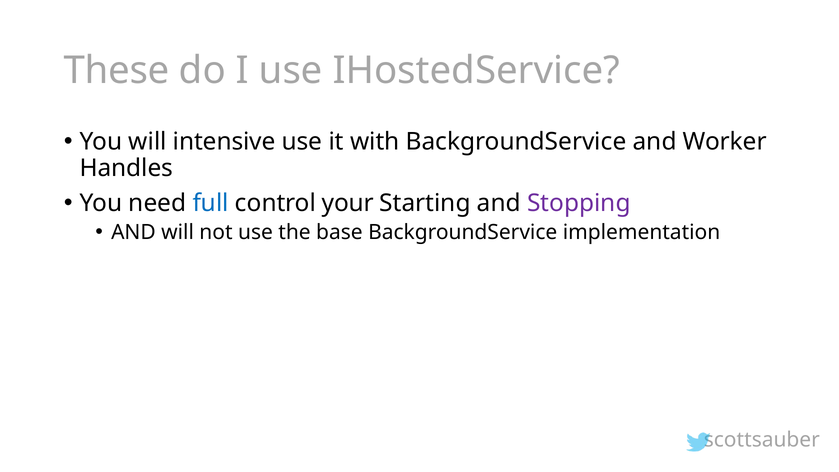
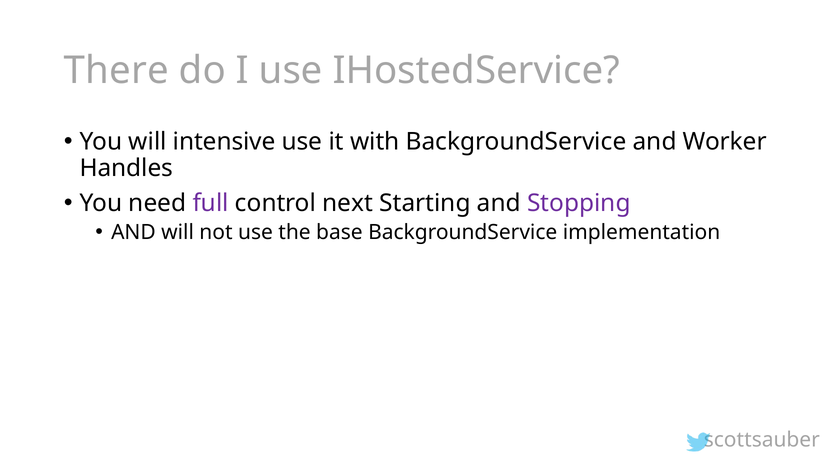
These: These -> There
full colour: blue -> purple
your: your -> next
